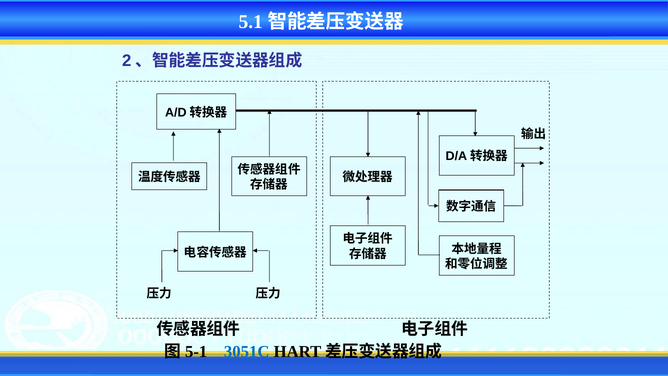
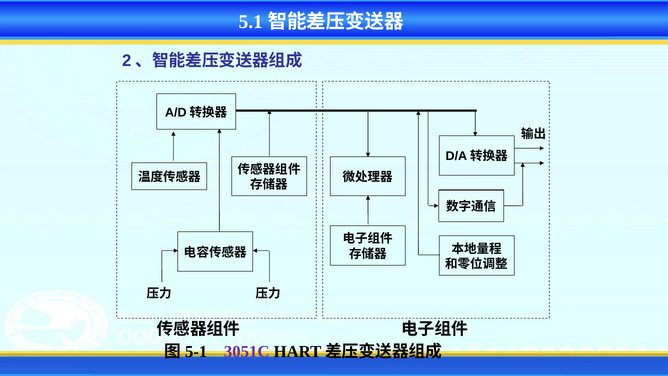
3051C colour: blue -> purple
